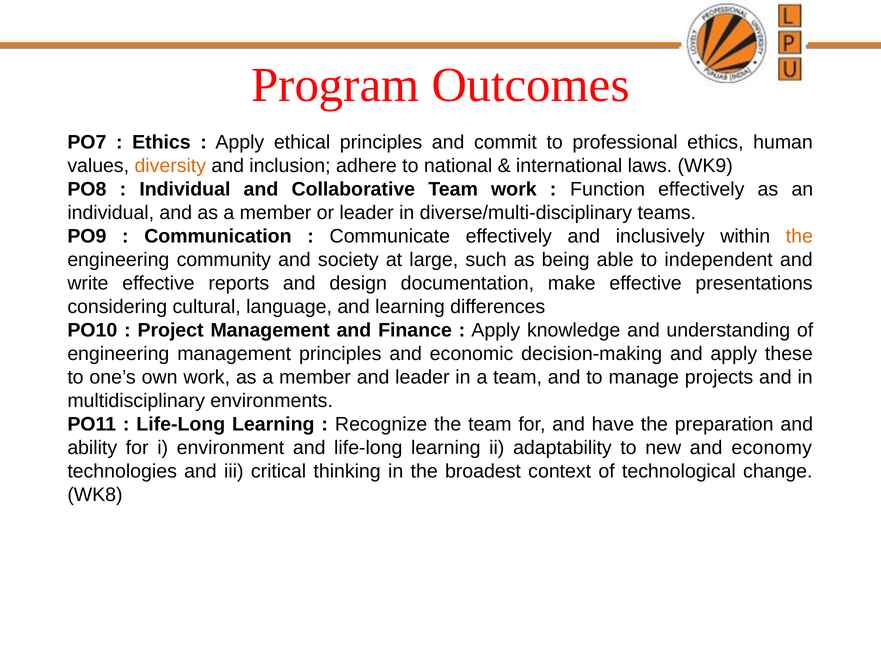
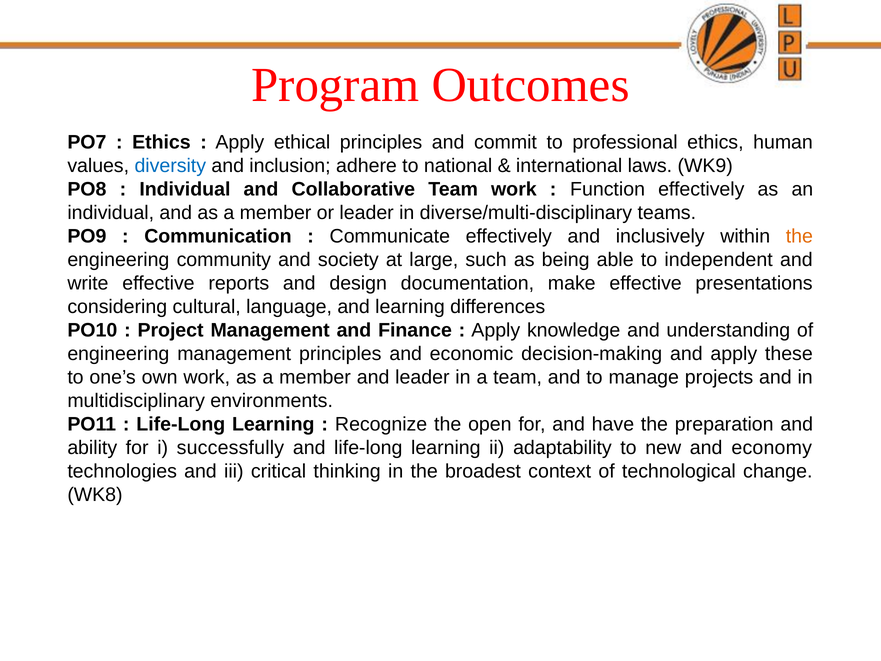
diversity colour: orange -> blue
the team: team -> open
environment: environment -> successfully
